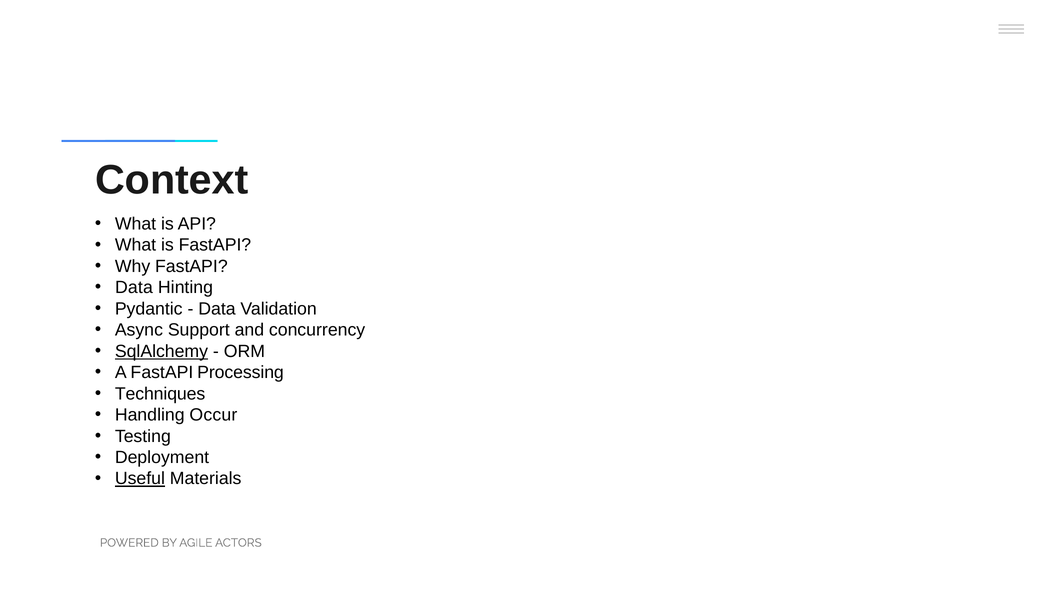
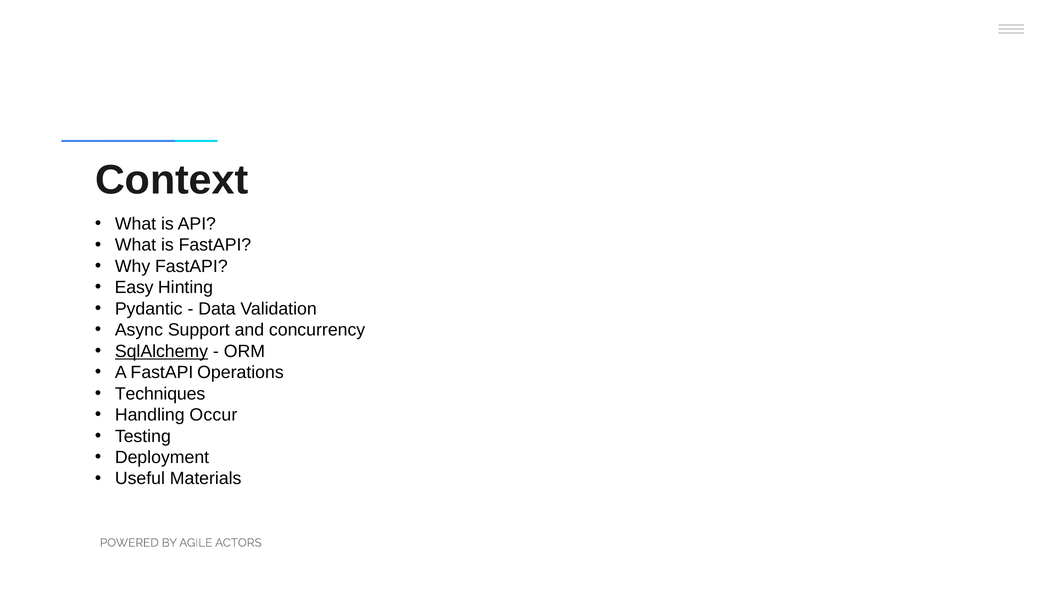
Data at (134, 288): Data -> Easy
Processing: Processing -> Operations
Useful underline: present -> none
